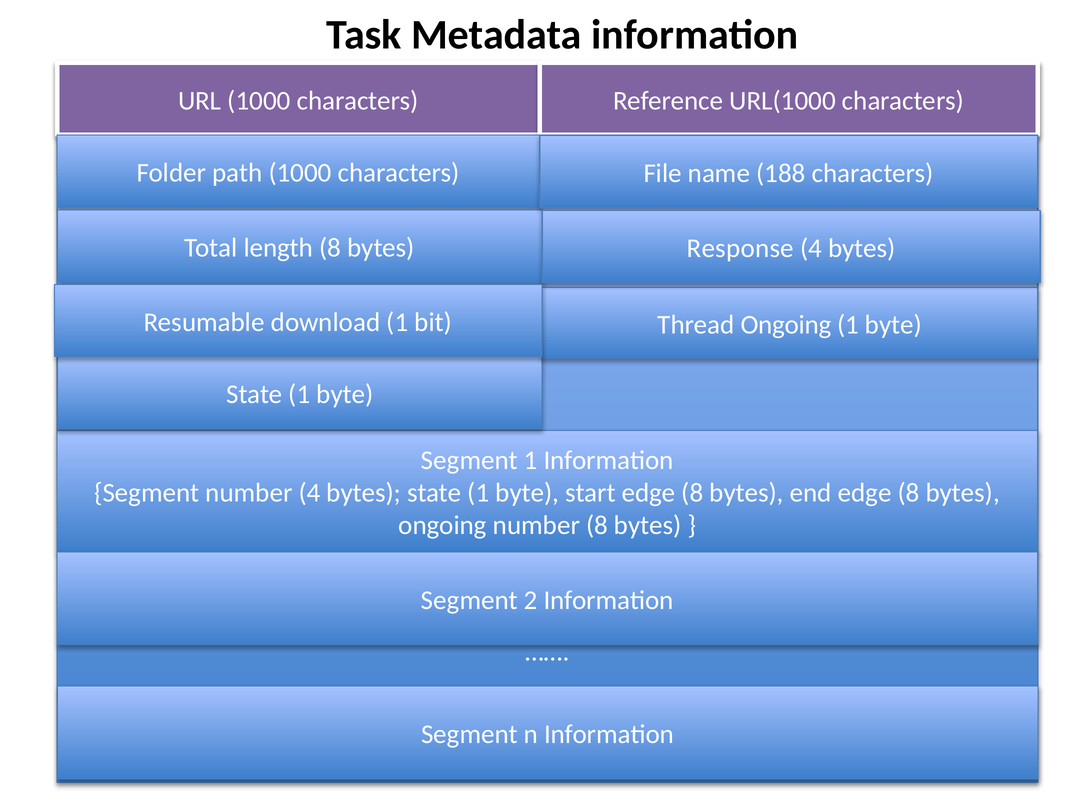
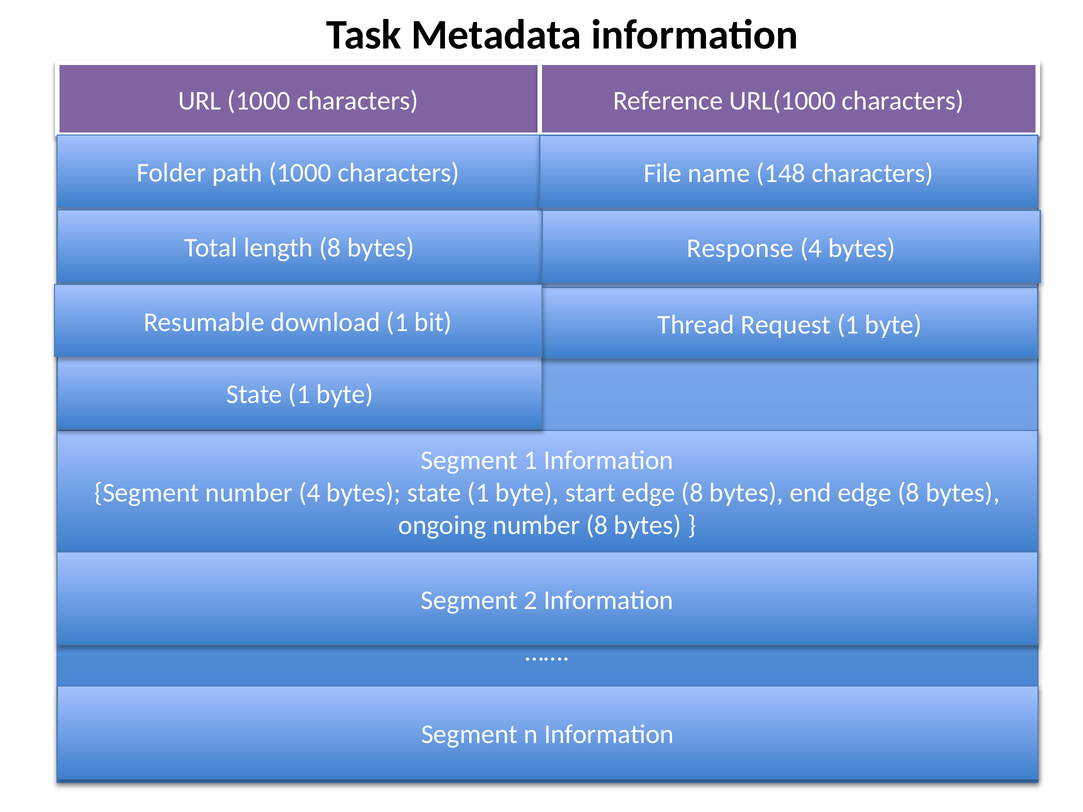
188: 188 -> 148
Thread Ongoing: Ongoing -> Request
